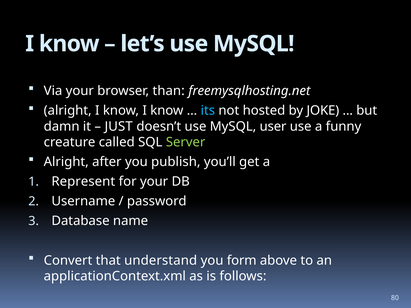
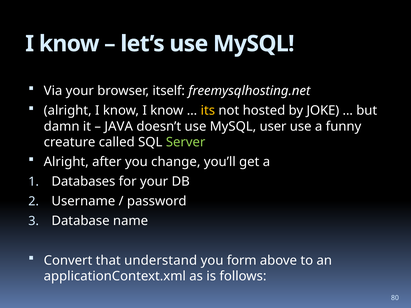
than: than -> itself
its colour: light blue -> yellow
JUST: JUST -> JAVA
publish: publish -> change
Represent: Represent -> Databases
